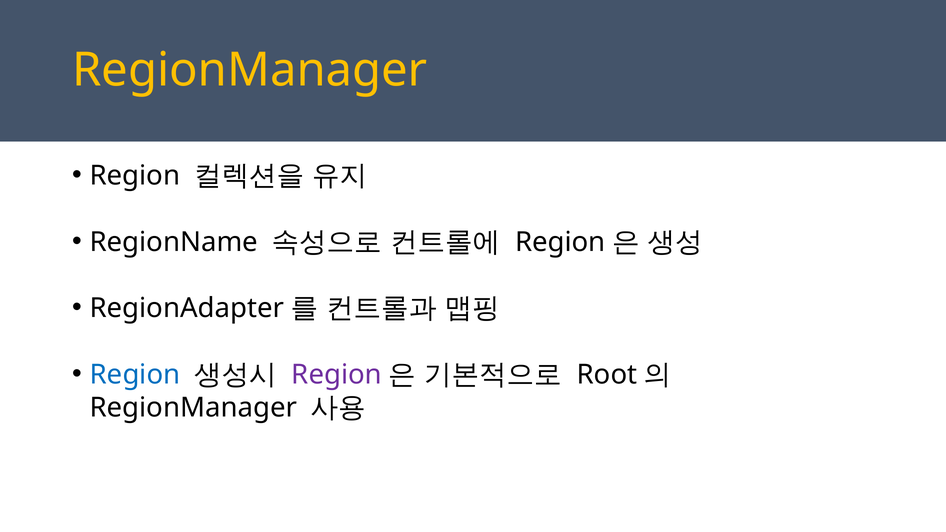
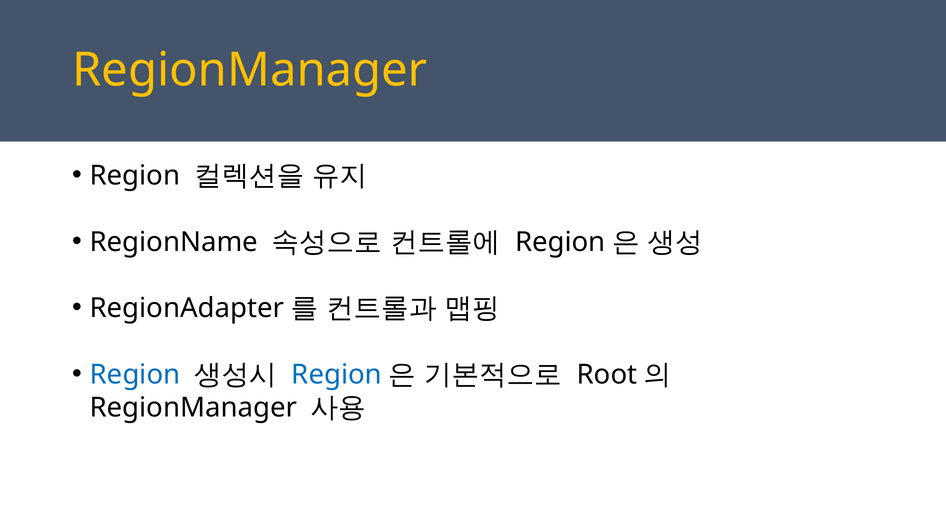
Region at (337, 375) colour: purple -> blue
